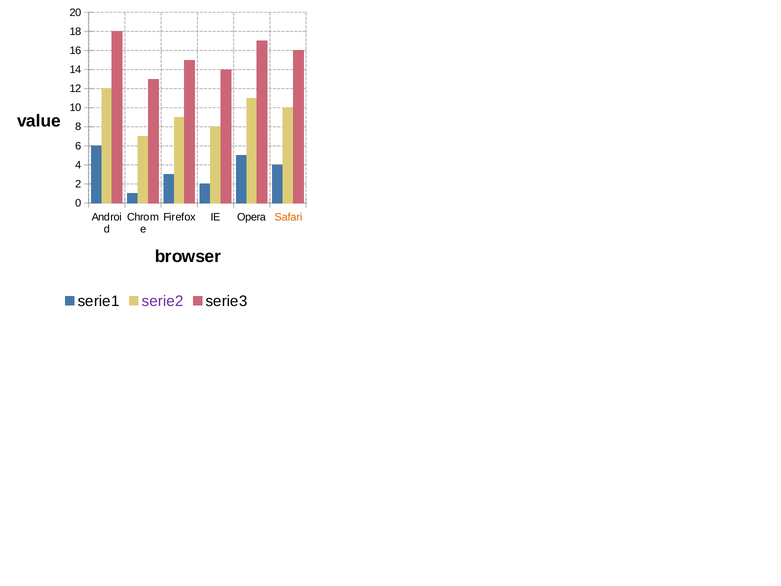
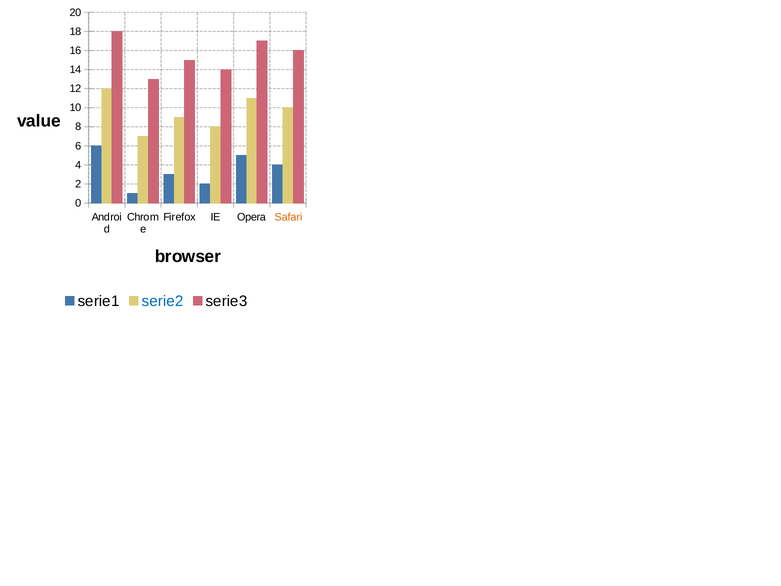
serie2 colour: purple -> blue
